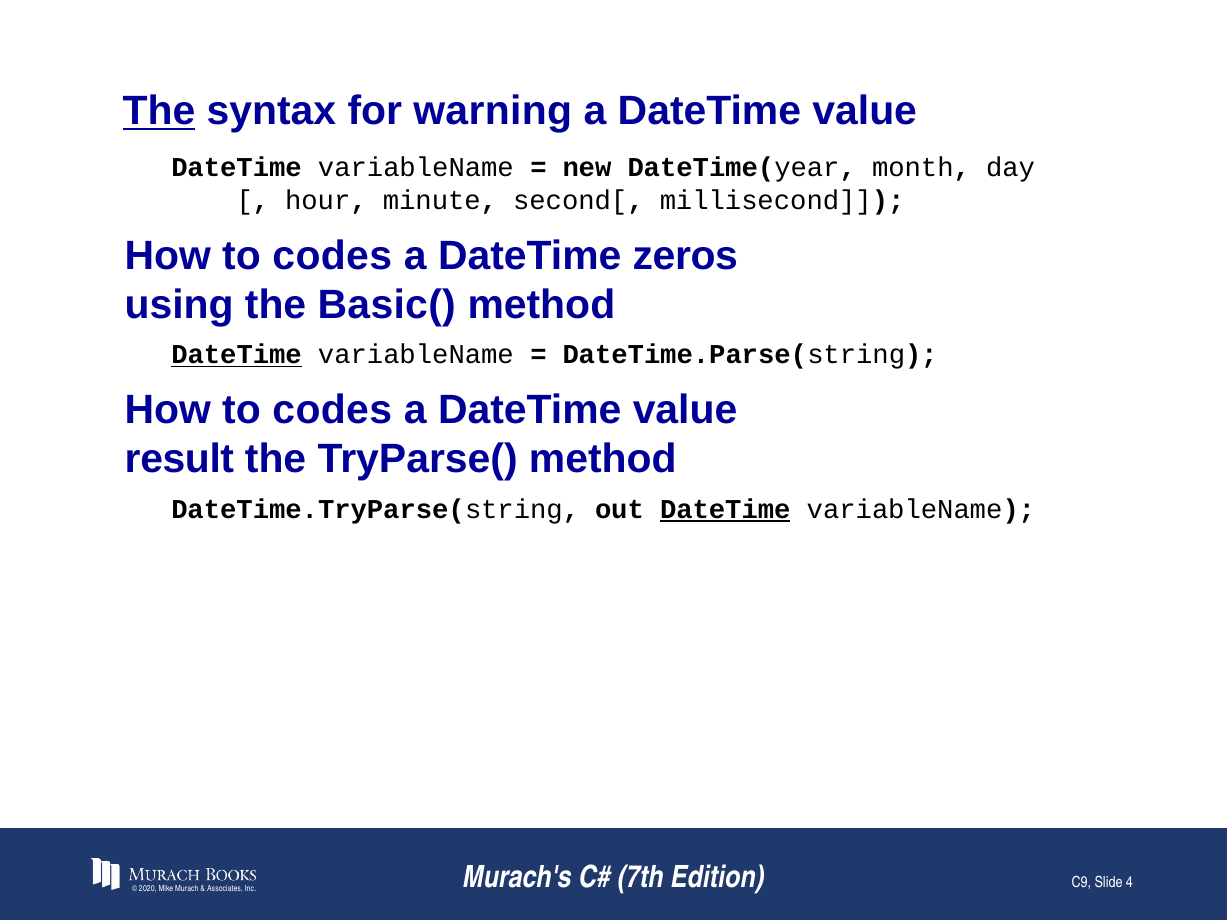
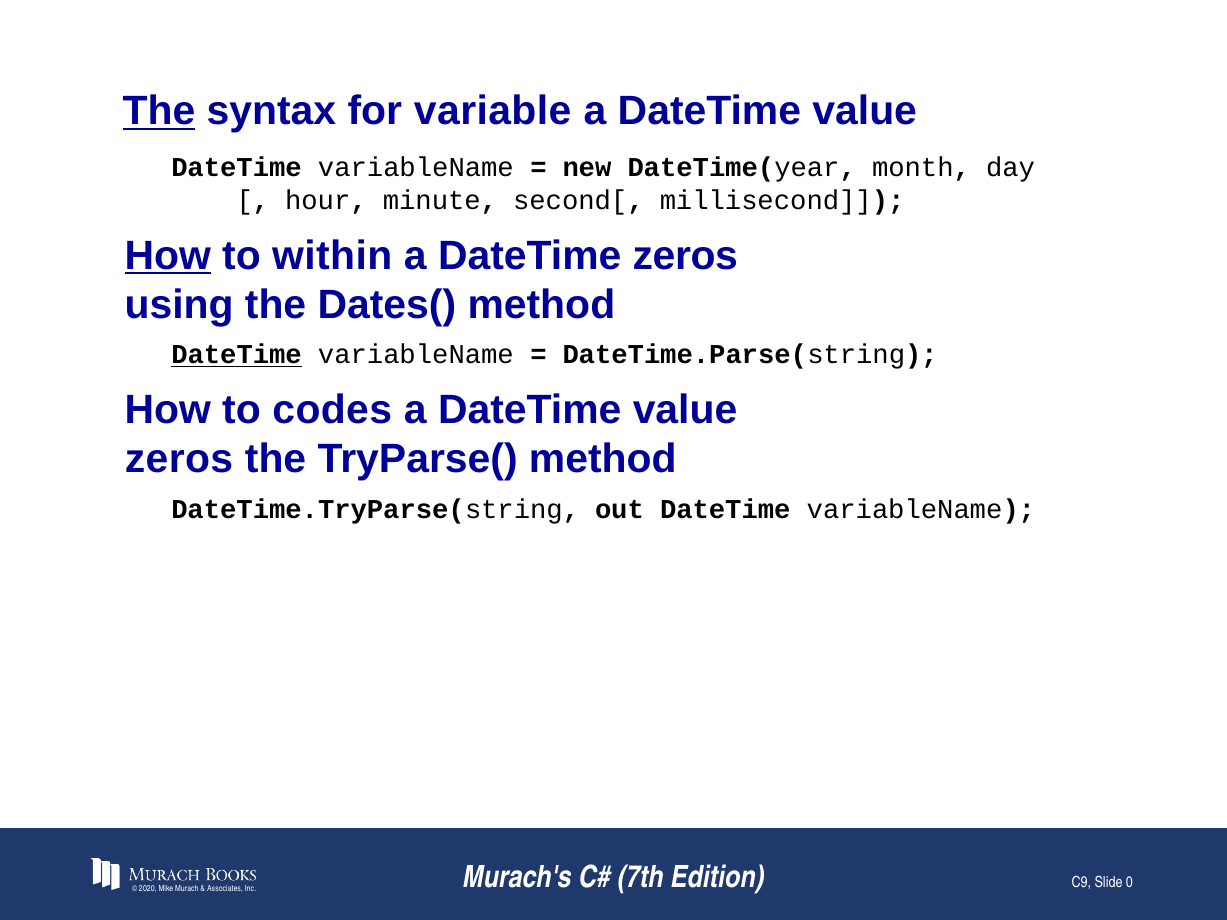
warning: warning -> variable
How at (168, 256) underline: none -> present
codes at (332, 256): codes -> within
Basic(: Basic( -> Dates(
result at (179, 460): result -> zeros
DateTime at (725, 510) underline: present -> none
4: 4 -> 0
